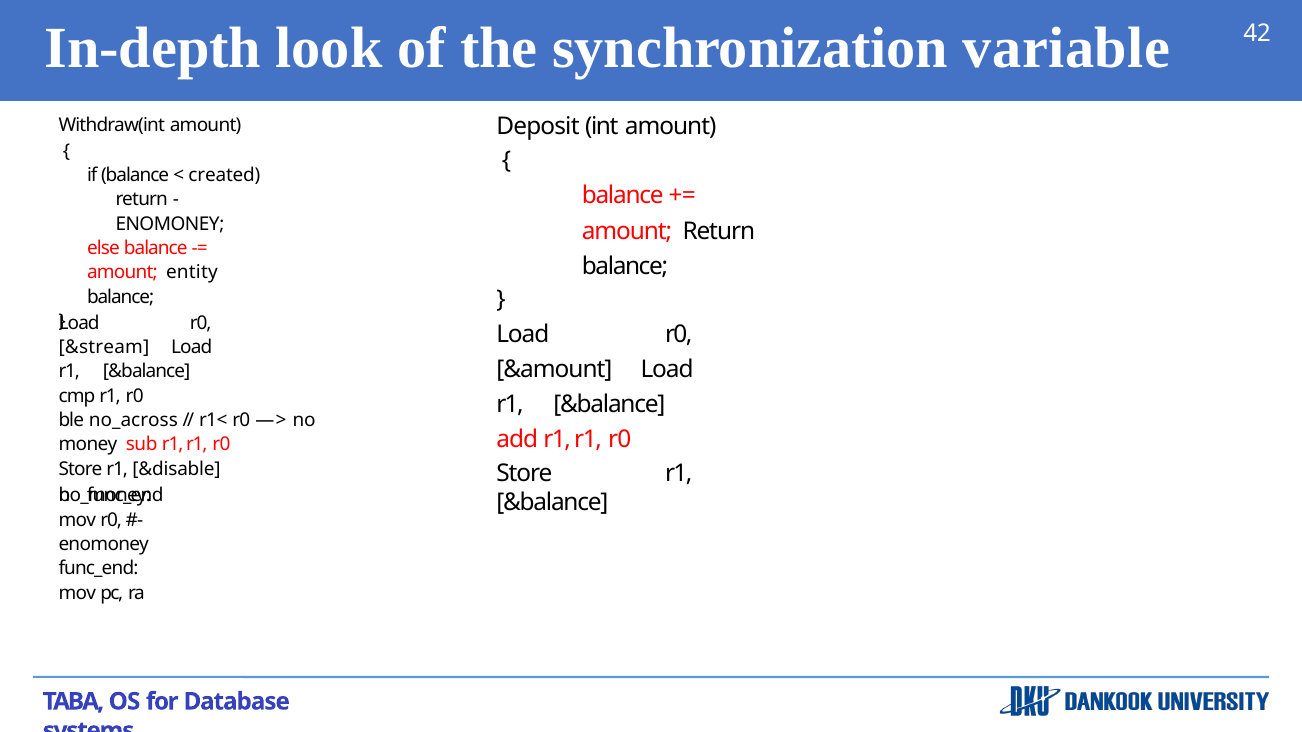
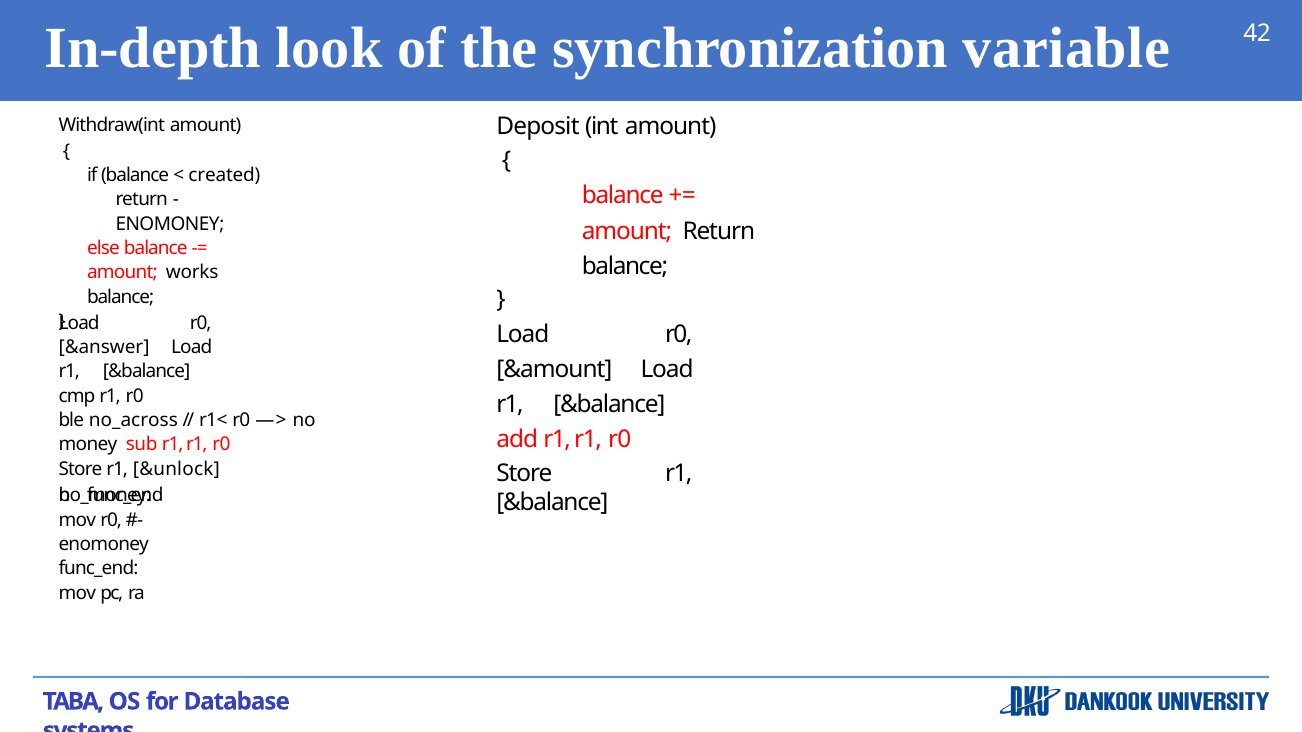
entity: entity -> works
&stream: &stream -> &answer
&disable: &disable -> &unlock
